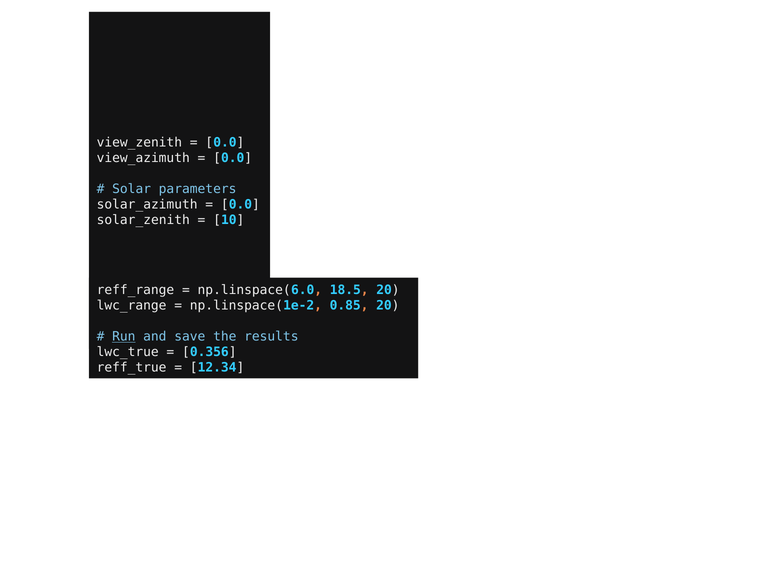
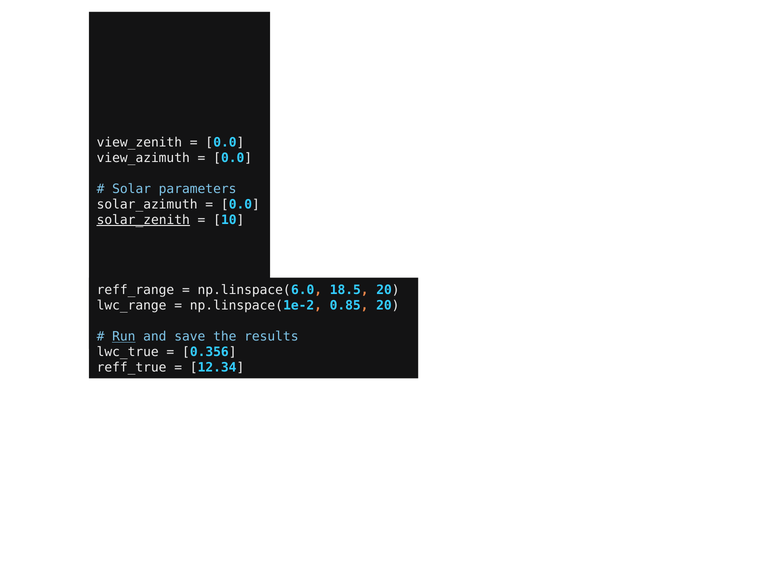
solar_zenith underline: none -> present
